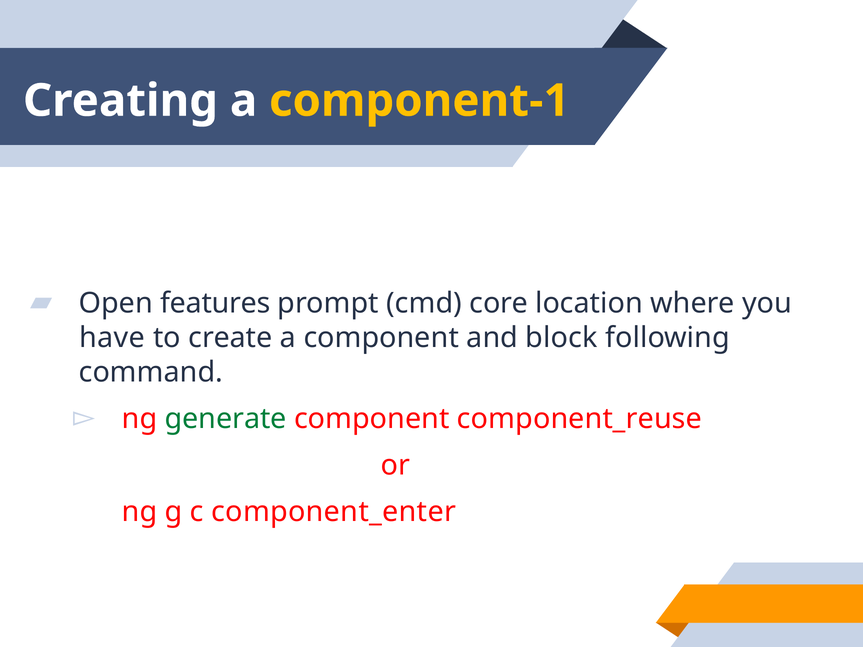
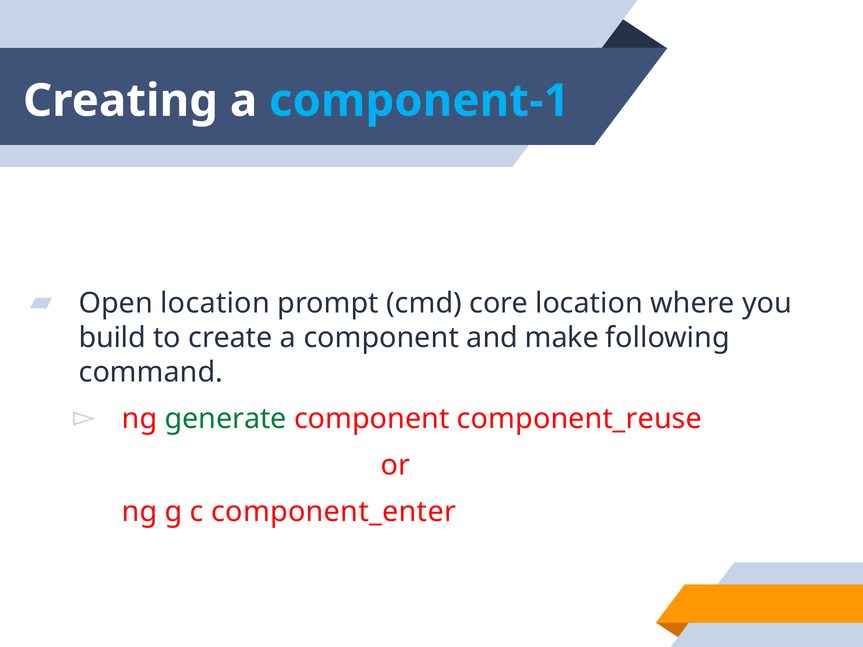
component-1 colour: yellow -> light blue
Open features: features -> location
have: have -> build
block: block -> make
